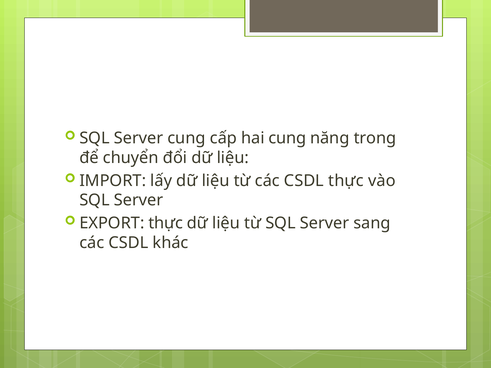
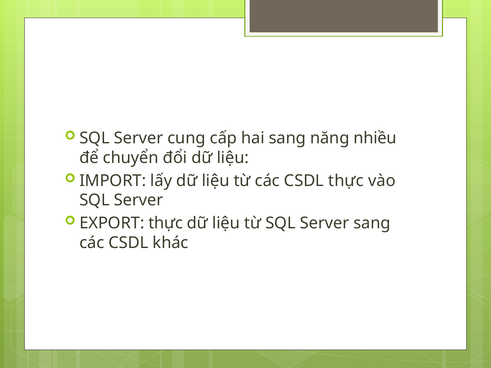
hai cung: cung -> sang
trong: trong -> nhiều
